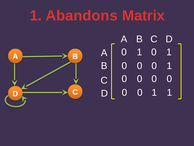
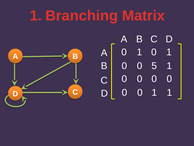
Abandons: Abandons -> Branching
0 at (154, 66): 0 -> 5
